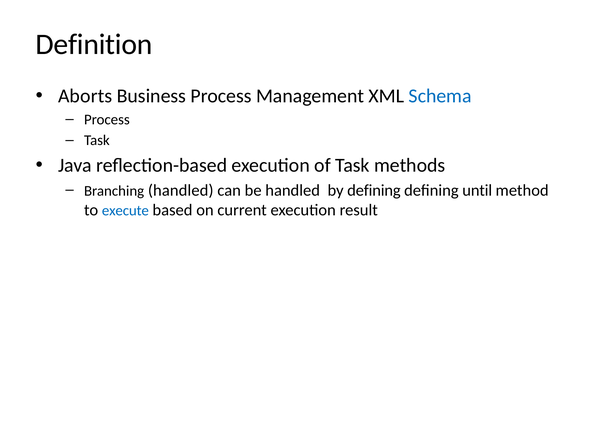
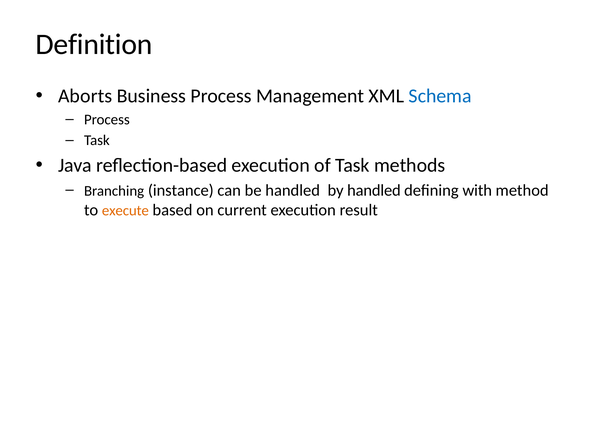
Branching handled: handled -> instance
by defining: defining -> handled
until: until -> with
execute colour: blue -> orange
